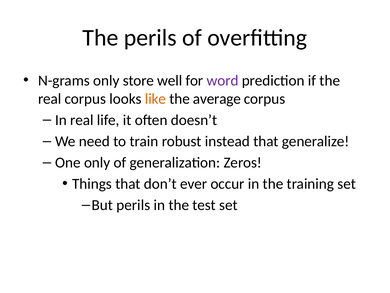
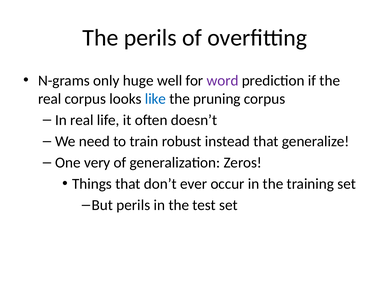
store: store -> huge
like colour: orange -> blue
average: average -> pruning
One only: only -> very
